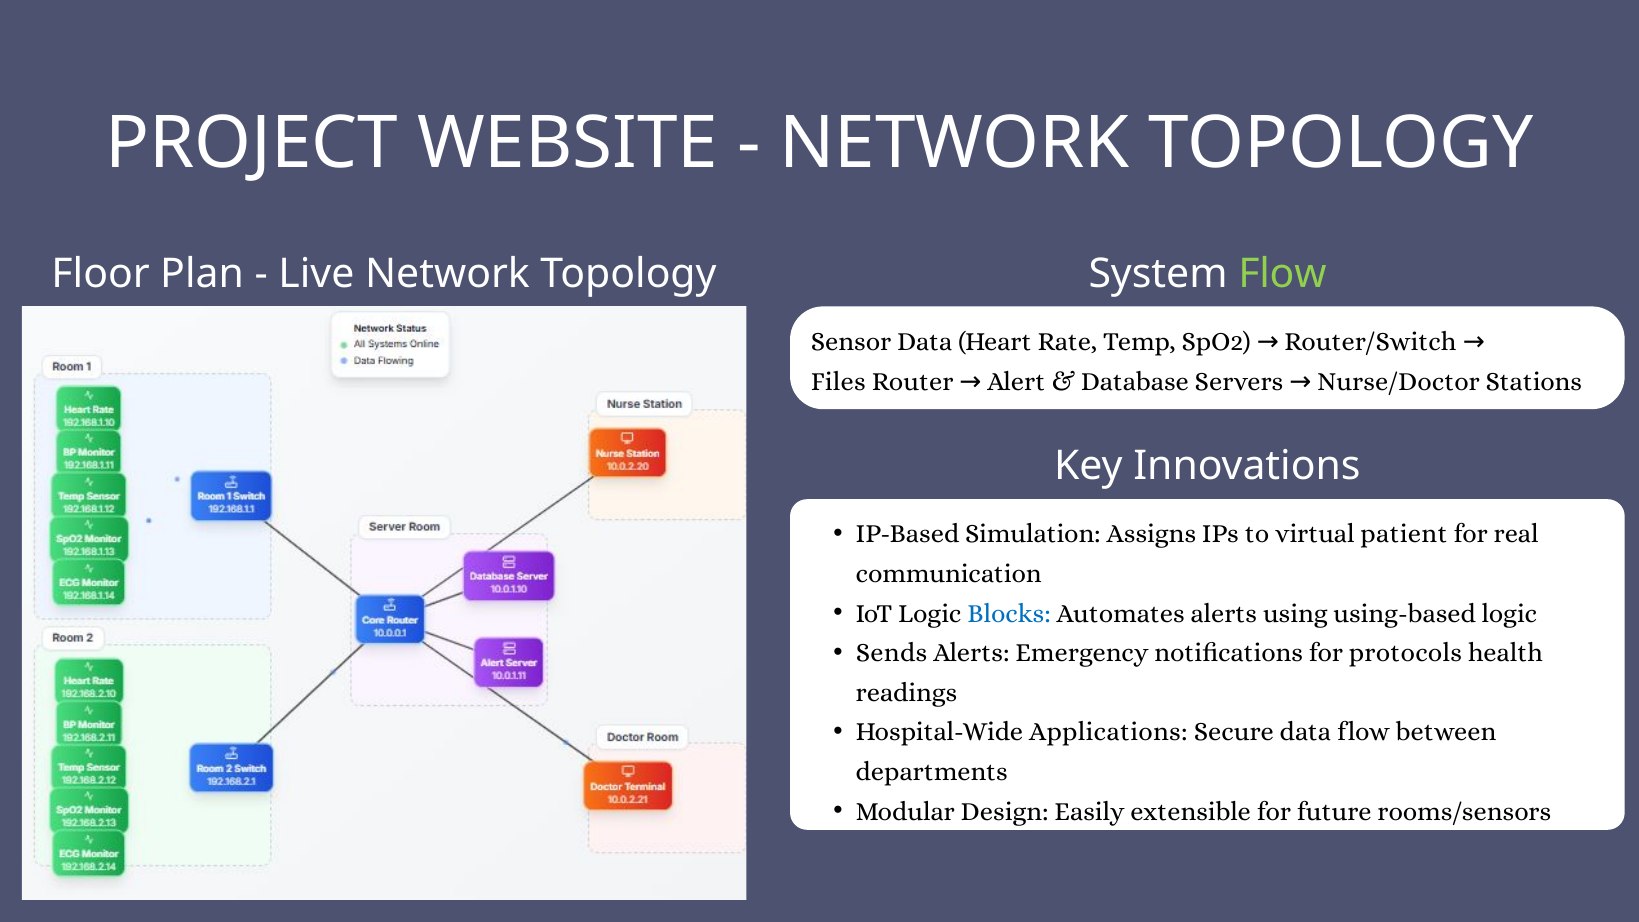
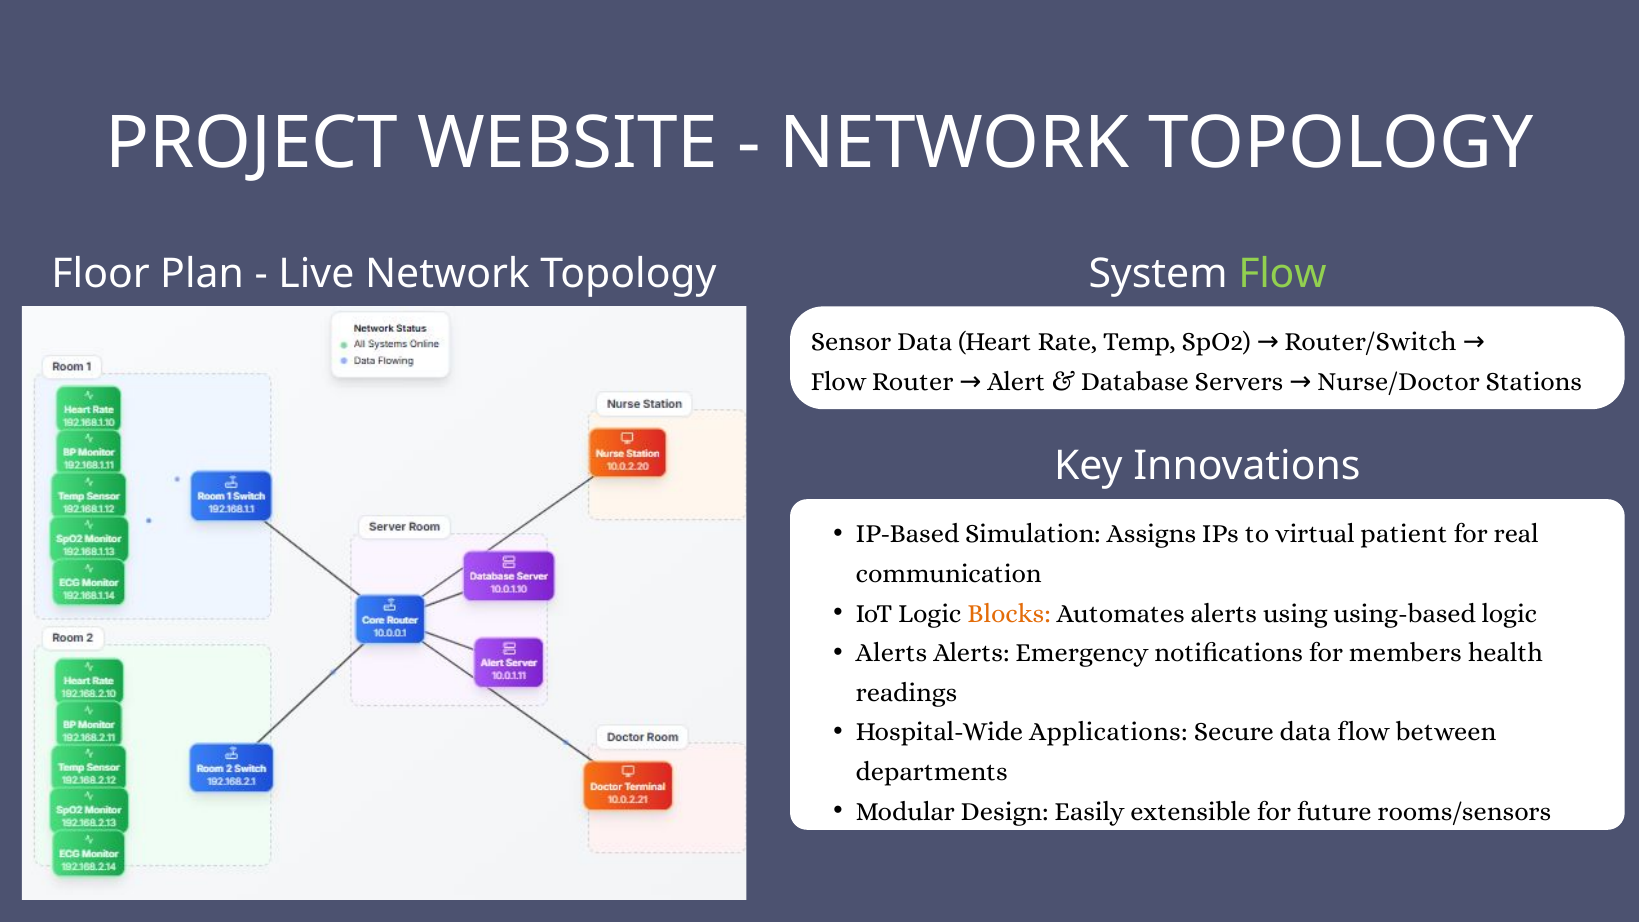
Files at (838, 382): Files -> Flow
Blocks colour: blue -> orange
Sends at (892, 653): Sends -> Alerts
protocols: protocols -> members
